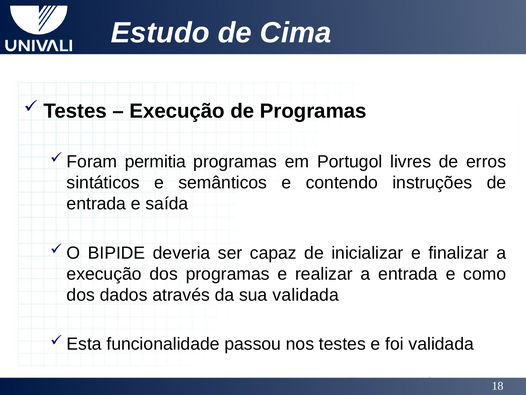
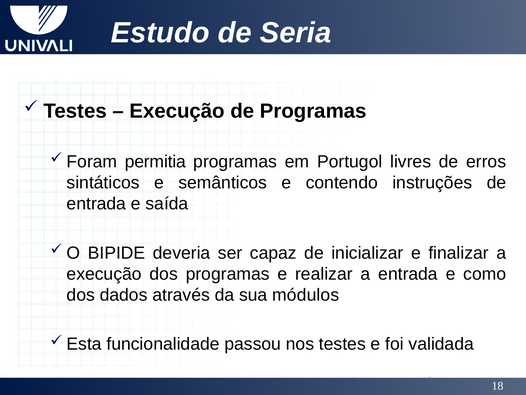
Cima: Cima -> Seria
sua validada: validada -> módulos
